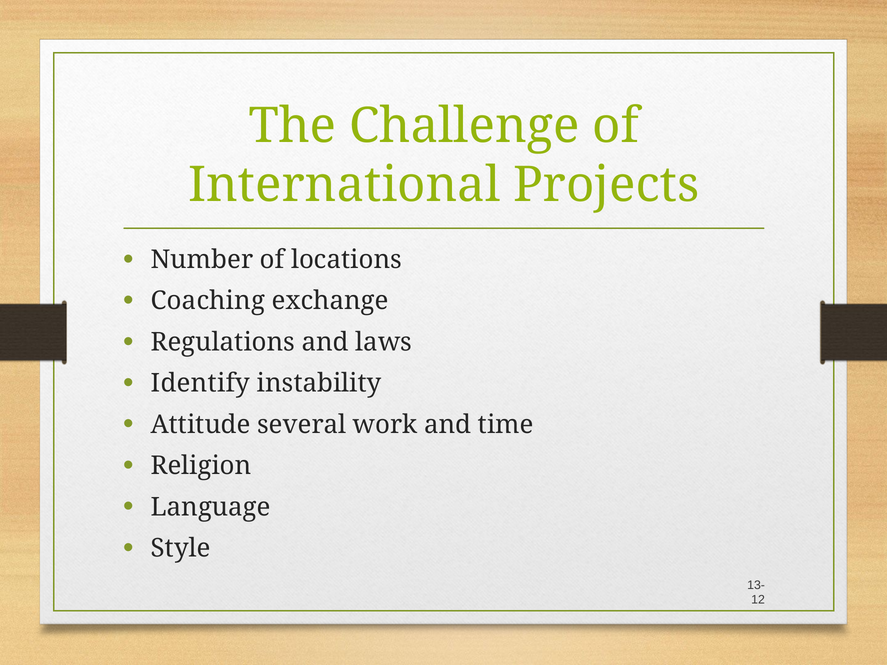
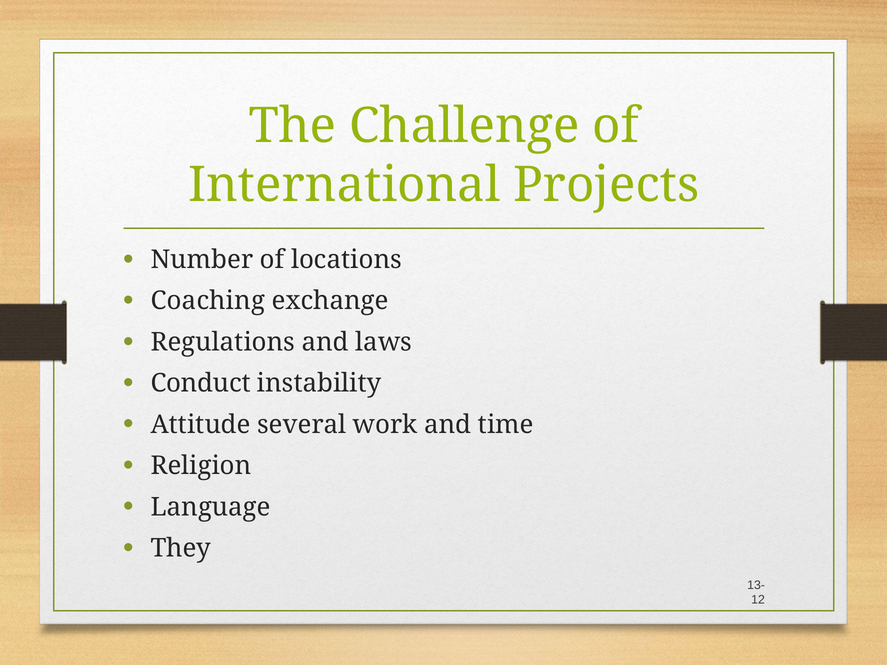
Identify: Identify -> Conduct
Style: Style -> They
